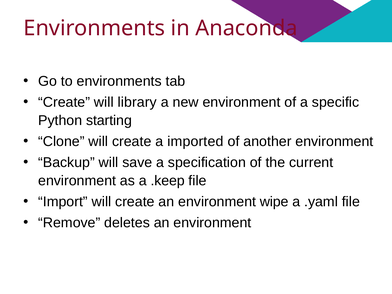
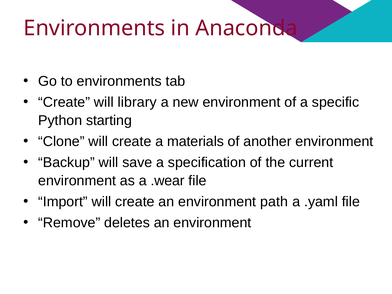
imported: imported -> materials
.keep: .keep -> .wear
wipe: wipe -> path
